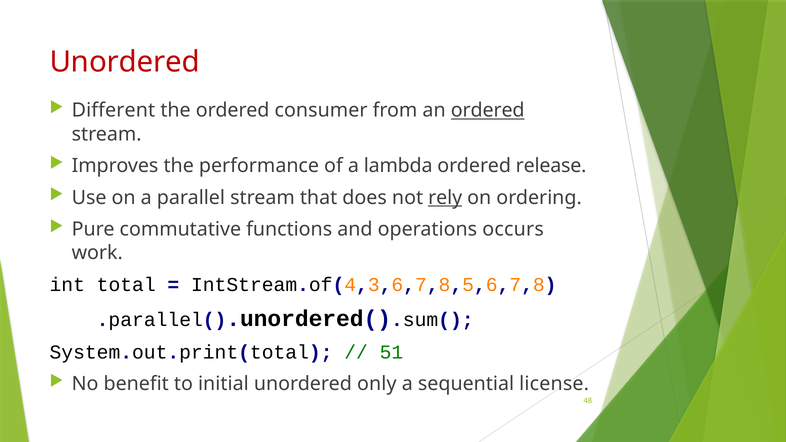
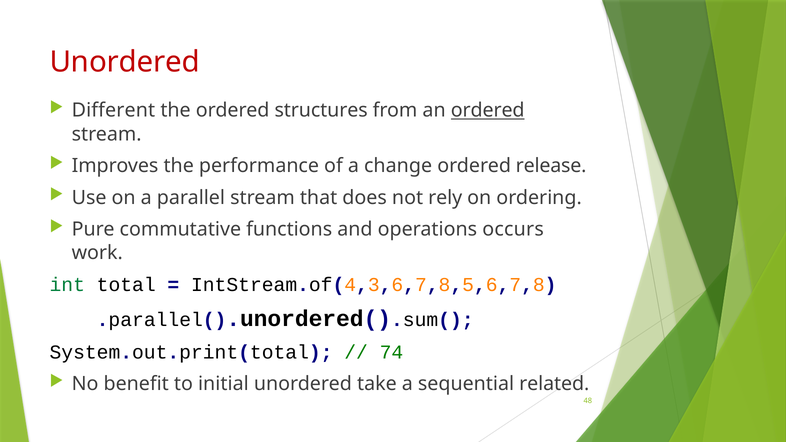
consumer: consumer -> structures
lambda: lambda -> change
rely underline: present -> none
int colour: black -> green
51: 51 -> 74
only: only -> take
license: license -> related
